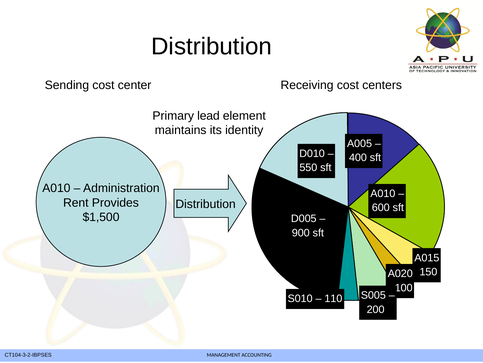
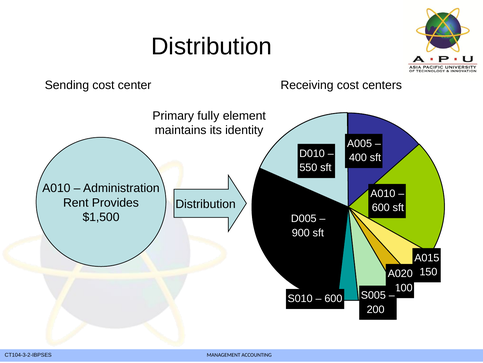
lead: lead -> fully
110 at (333, 298): 110 -> 600
